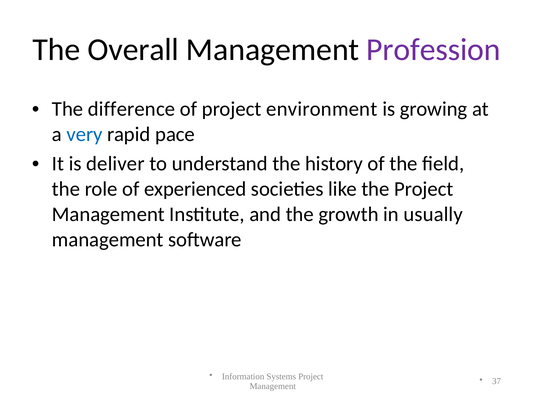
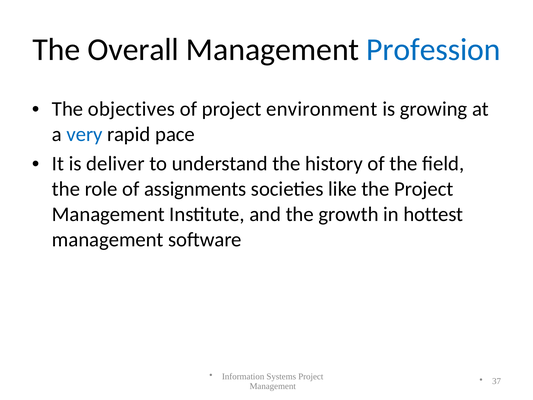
Profession colour: purple -> blue
difference: difference -> objectives
experienced: experienced -> assignments
usually: usually -> hottest
